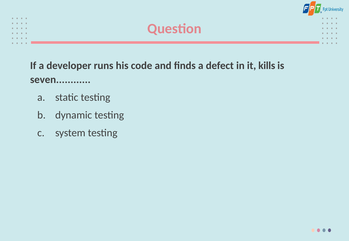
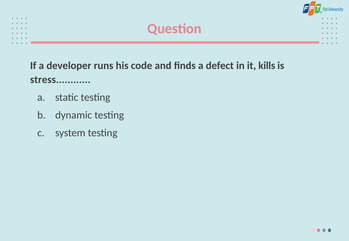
seven: seven -> stress
